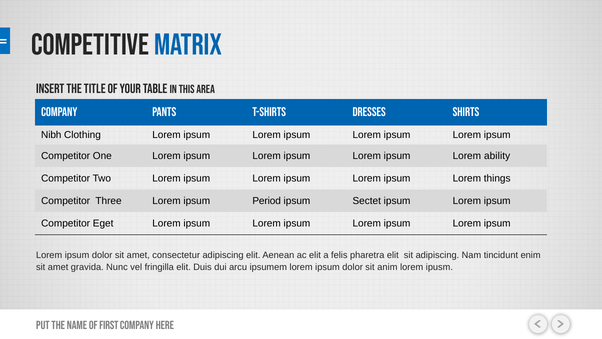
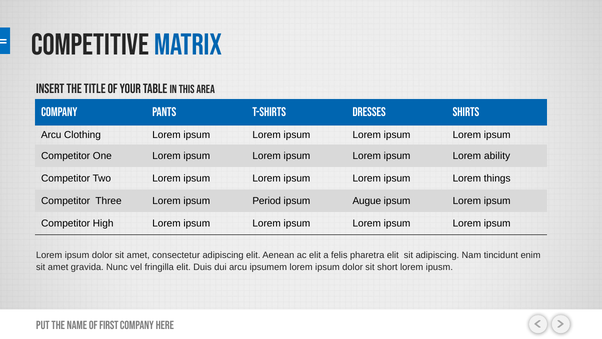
Nibh at (51, 135): Nibh -> Arcu
Sectet: Sectet -> Augue
Eget: Eget -> High
anim: anim -> short
